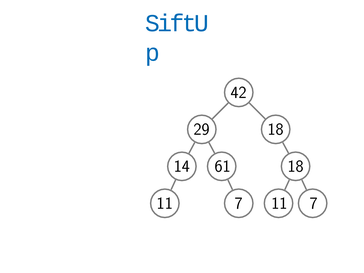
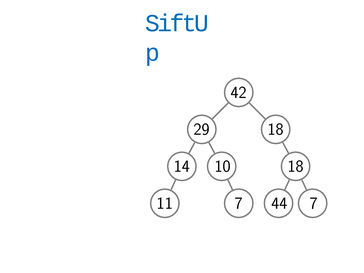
61: 61 -> 10
7 11: 11 -> 44
